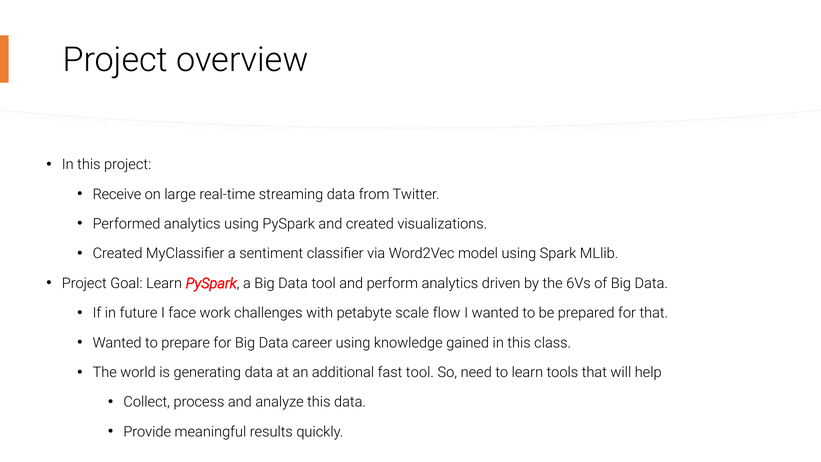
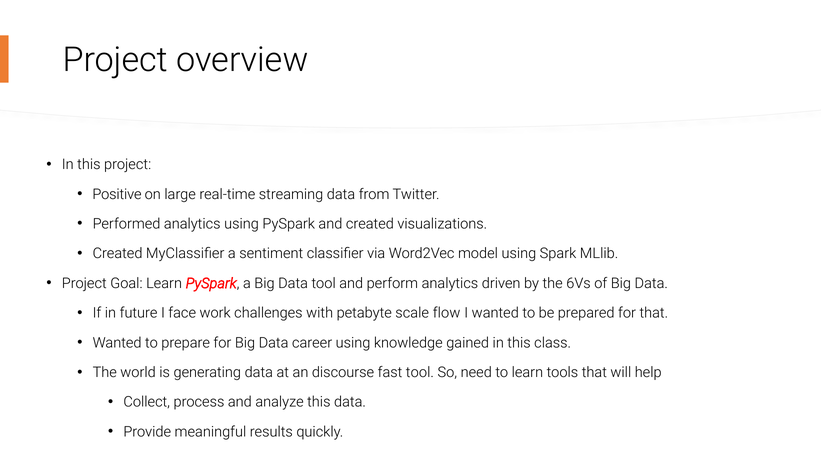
Receive: Receive -> Positive
additional: additional -> discourse
